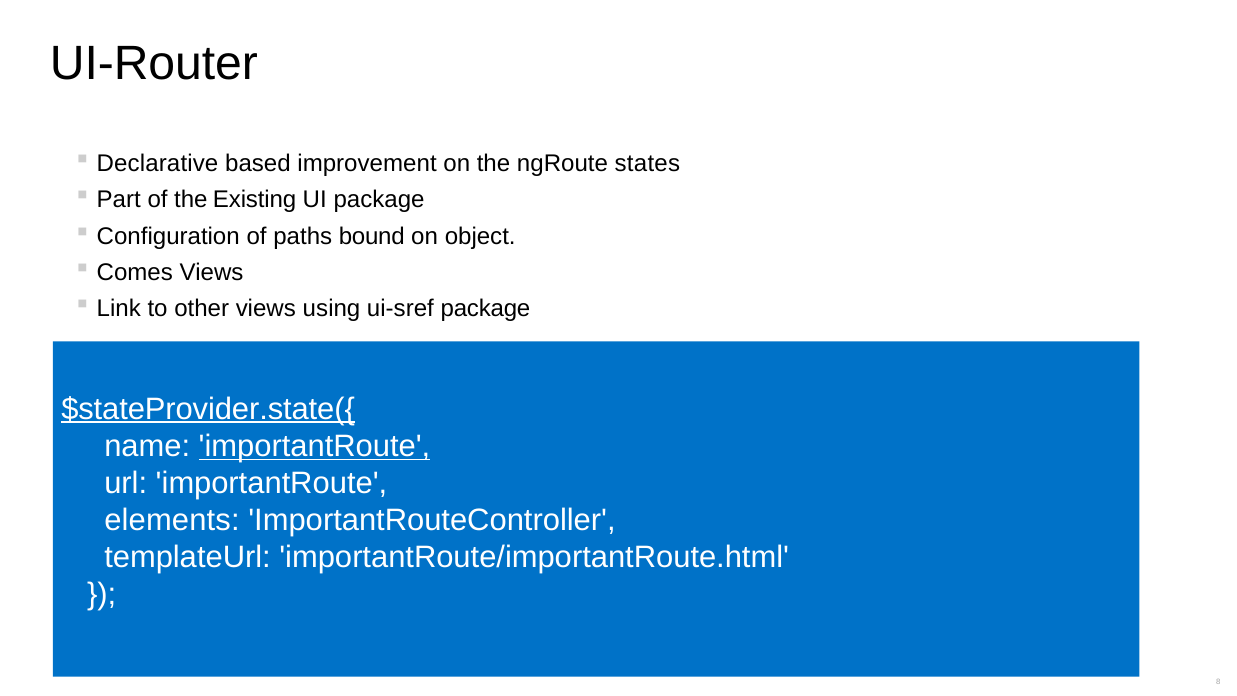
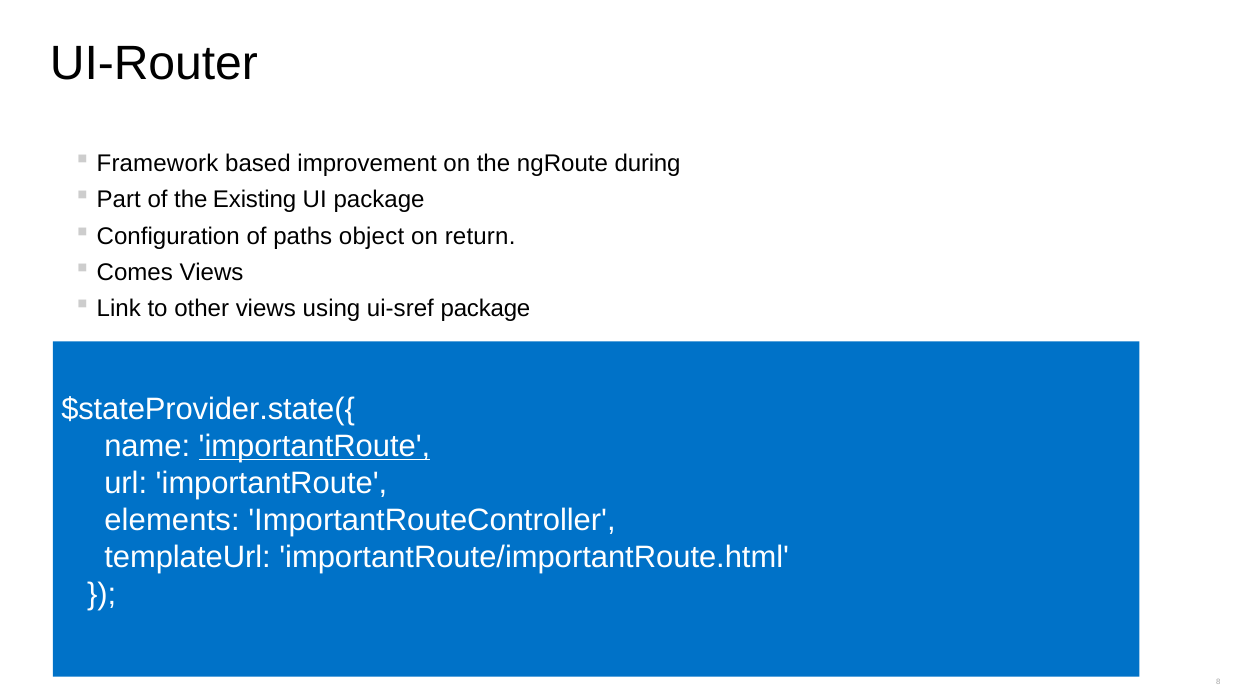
Declarative: Declarative -> Framework
states: states -> during
bound: bound -> object
object: object -> return
$stateProvider.state({ underline: present -> none
